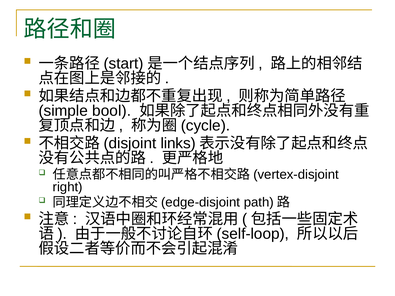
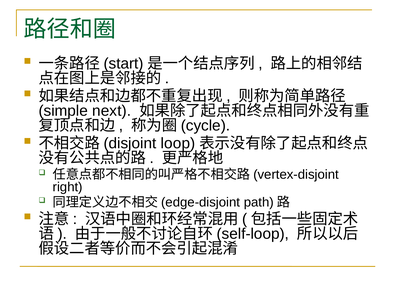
bool: bool -> next
links: links -> loop
